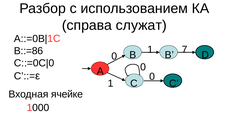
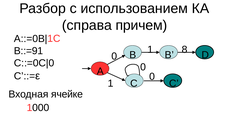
служат: служат -> причем
7: 7 -> 8
B::=86: B::=86 -> B::=91
